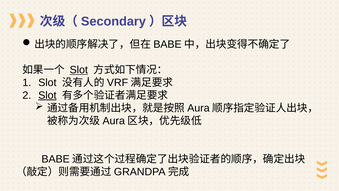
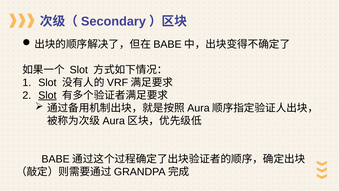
Slot at (79, 70) underline: present -> none
